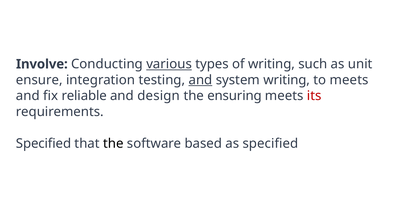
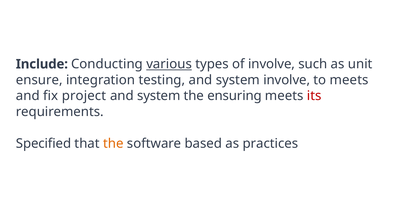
Involve: Involve -> Include
of writing: writing -> involve
and at (200, 80) underline: present -> none
system writing: writing -> involve
reliable: reliable -> project
design at (159, 96): design -> system
the at (113, 144) colour: black -> orange
as specified: specified -> practices
